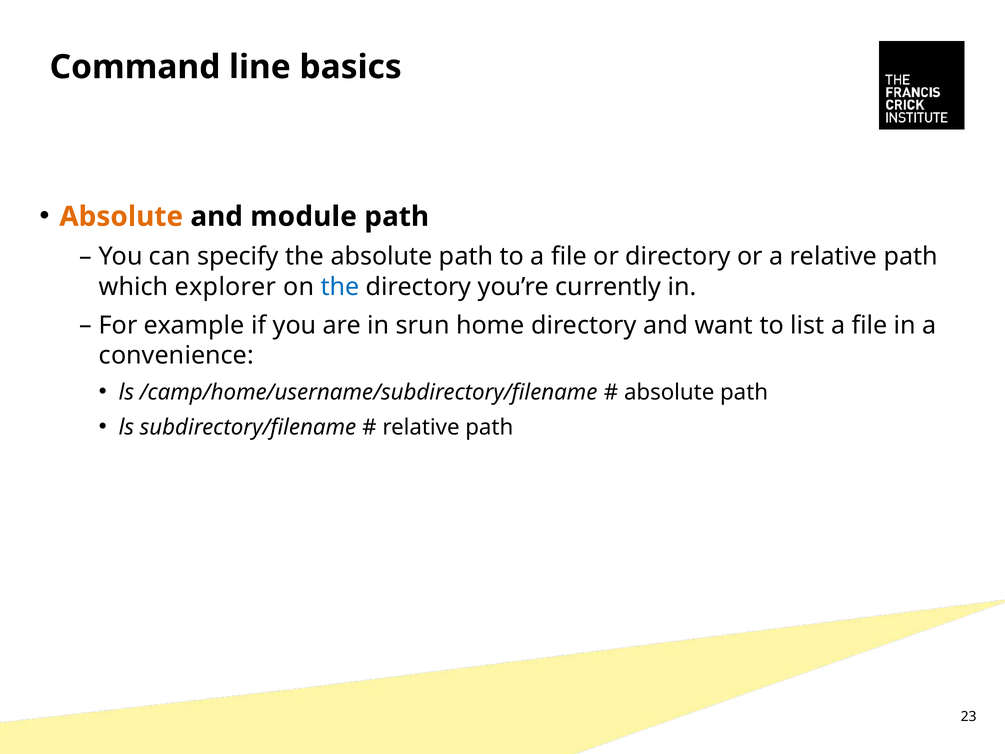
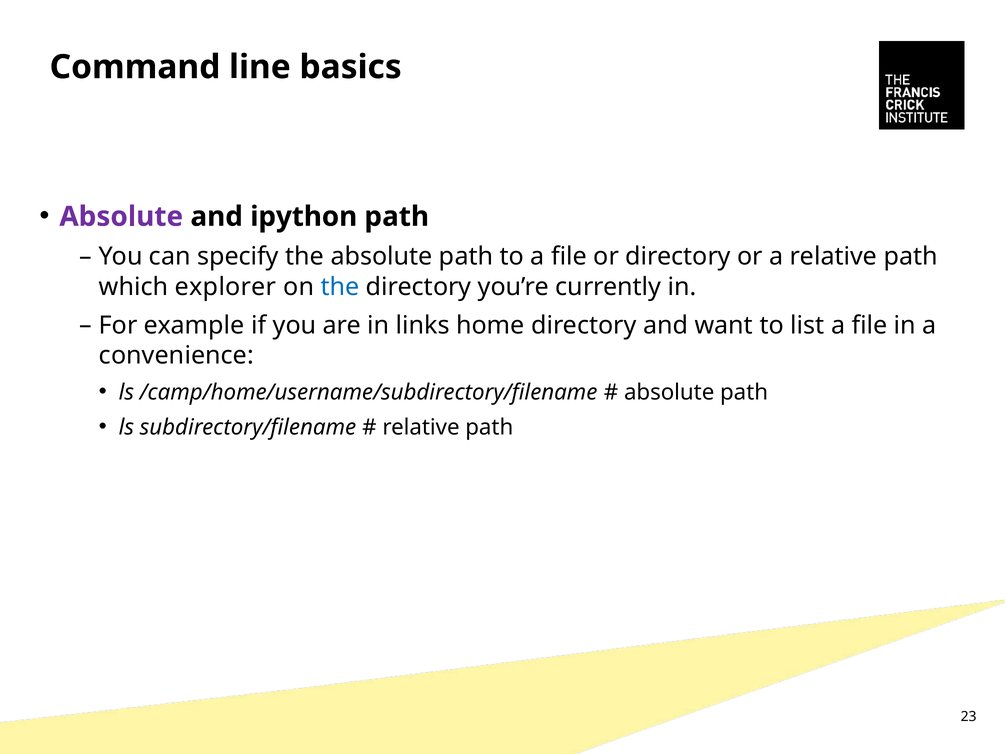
Absolute at (121, 217) colour: orange -> purple
module: module -> ipython
srun: srun -> links
